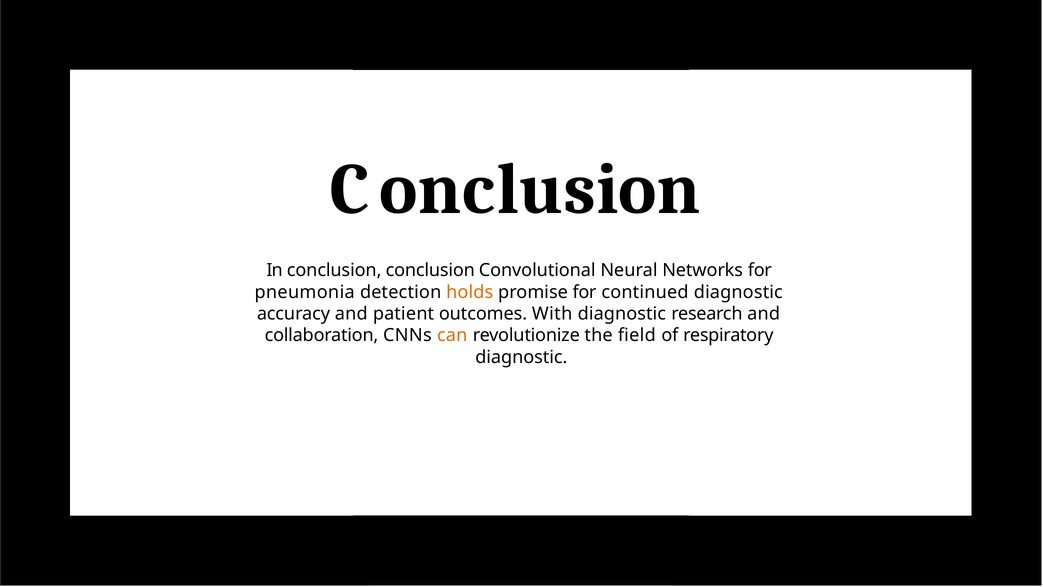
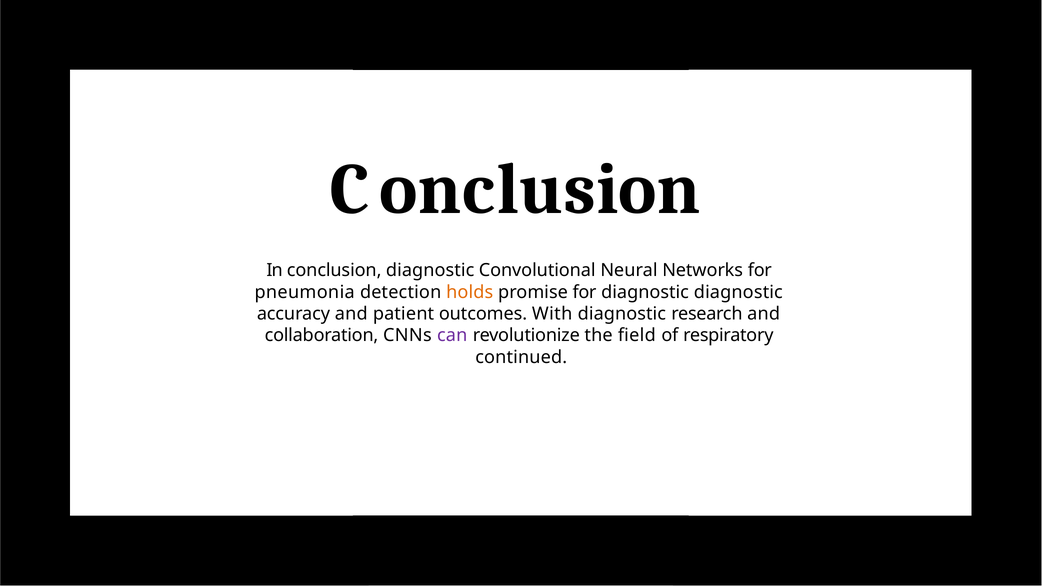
conclusion conclusion: conclusion -> diagnostic
for continued: continued -> diagnostic
can colour: orange -> purple
diagnostic at (521, 357): diagnostic -> continued
